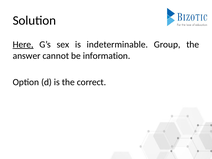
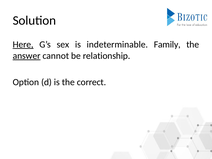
Group: Group -> Family
answer underline: none -> present
information: information -> relationship
